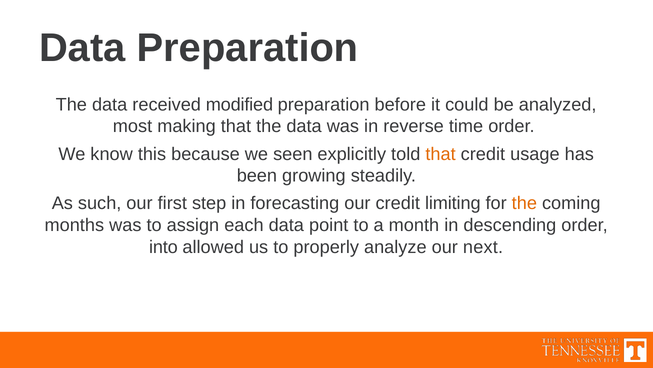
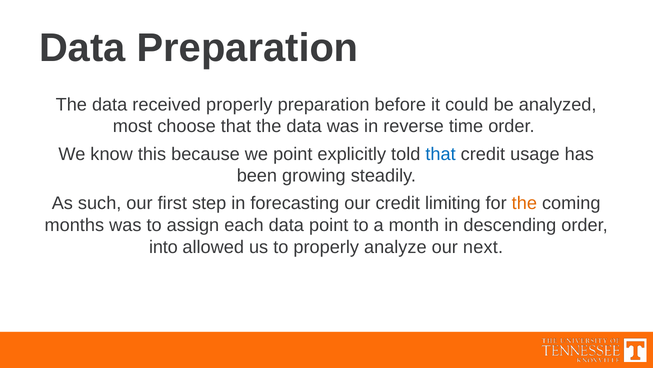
received modified: modified -> properly
making: making -> choose
we seen: seen -> point
that at (441, 154) colour: orange -> blue
